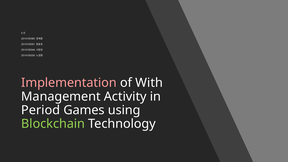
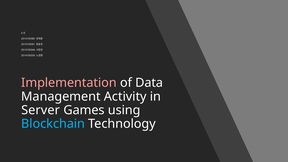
With: With -> Data
Period: Period -> Server
Blockchain colour: light green -> light blue
